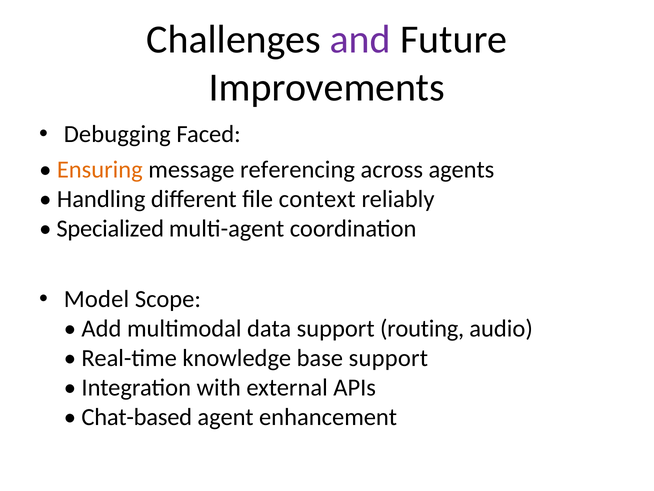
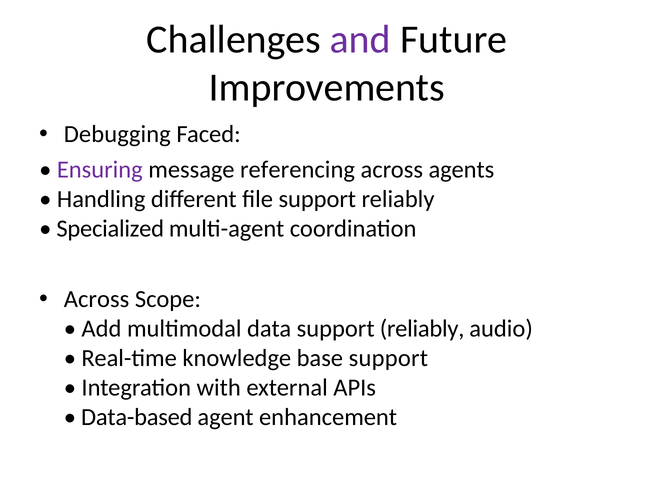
Ensuring colour: orange -> purple
file context: context -> support
Model at (96, 299): Model -> Across
data support routing: routing -> reliably
Chat-based: Chat-based -> Data-based
